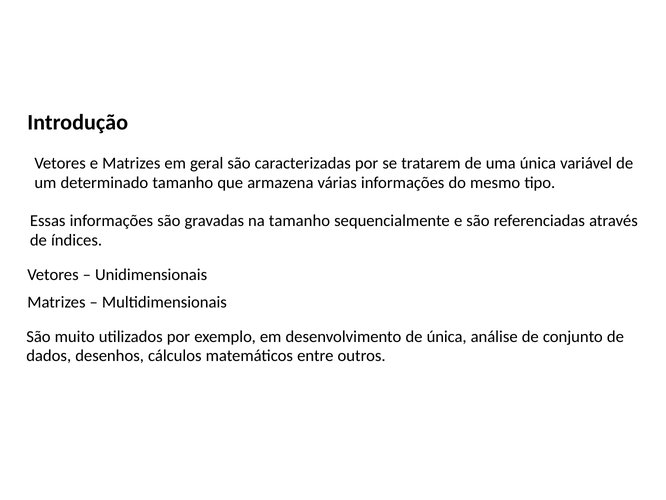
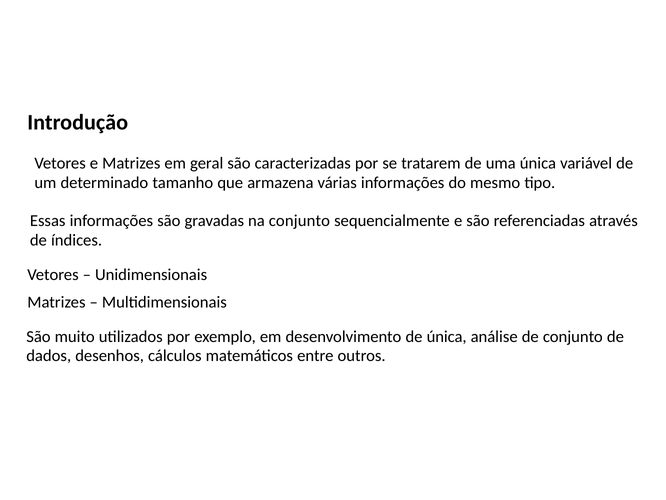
na tamanho: tamanho -> conjunto
